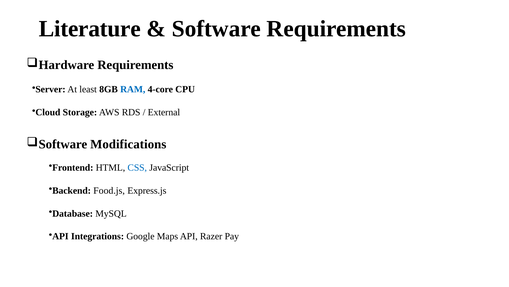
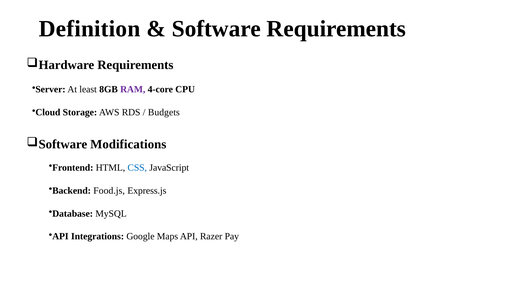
Literature: Literature -> Definition
RAM colour: blue -> purple
External: External -> Budgets
